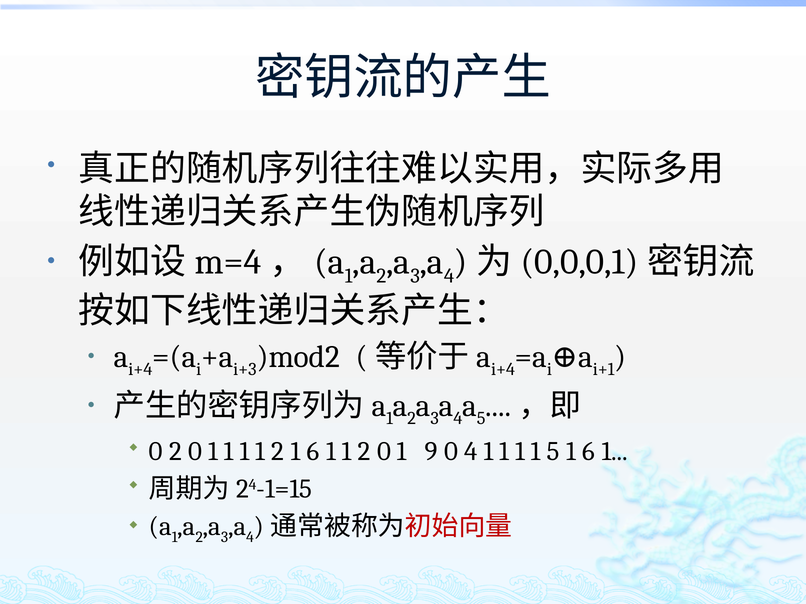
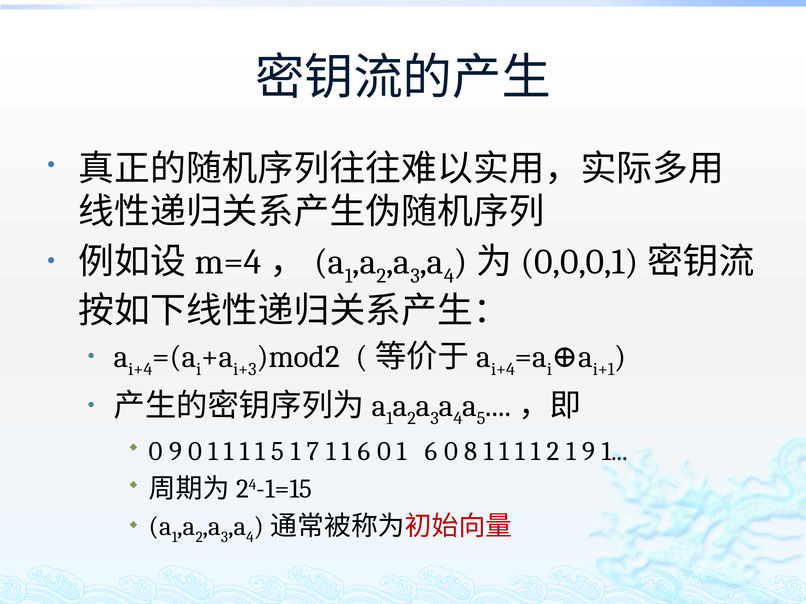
0 2: 2 -> 9
1 1 1 2: 2 -> 5
6 at (313, 452): 6 -> 7
2 at (364, 452): 2 -> 6
0 1 9: 9 -> 6
0 4: 4 -> 8
1 5: 5 -> 2
6 at (589, 452): 6 -> 9
